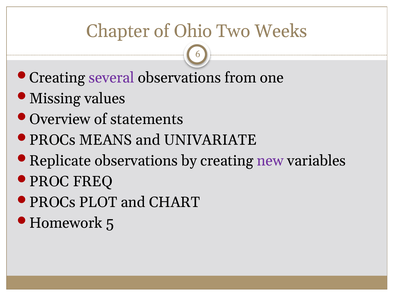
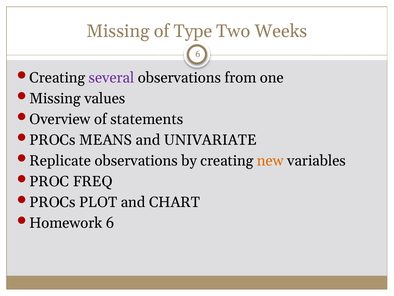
Chapter at (118, 31): Chapter -> Missing
Ohio: Ohio -> Type
new colour: purple -> orange
Homework 5: 5 -> 6
